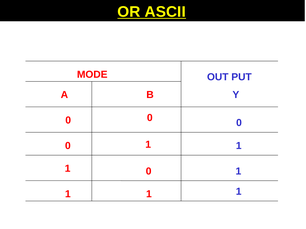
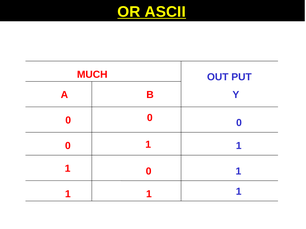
MODE: MODE -> MUCH
